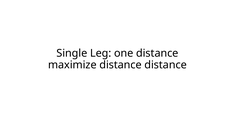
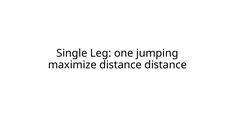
one distance: distance -> jumping
